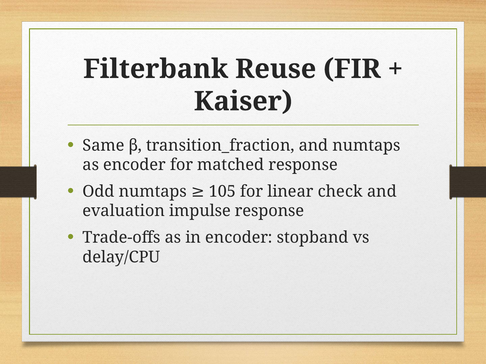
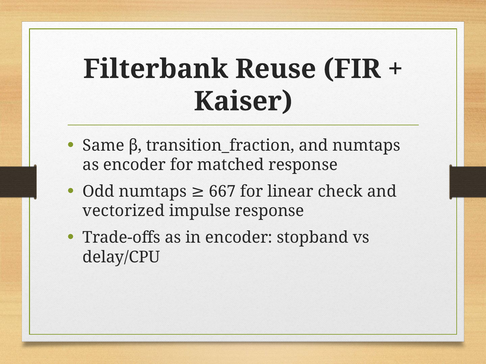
105: 105 -> 667
evaluation: evaluation -> vectorized
